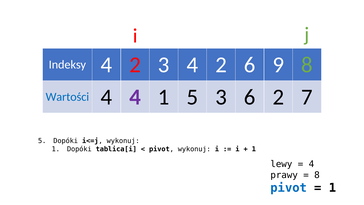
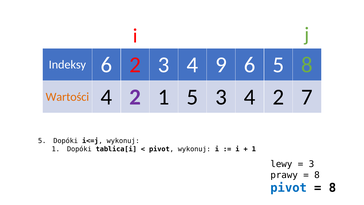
Indeksy 4: 4 -> 6
3 4 2: 2 -> 9
6 9: 9 -> 5
Wartości colour: blue -> orange
4 at (135, 97): 4 -> 2
5 3 6: 6 -> 4
4 at (311, 164): 4 -> 3
1 at (332, 188): 1 -> 8
